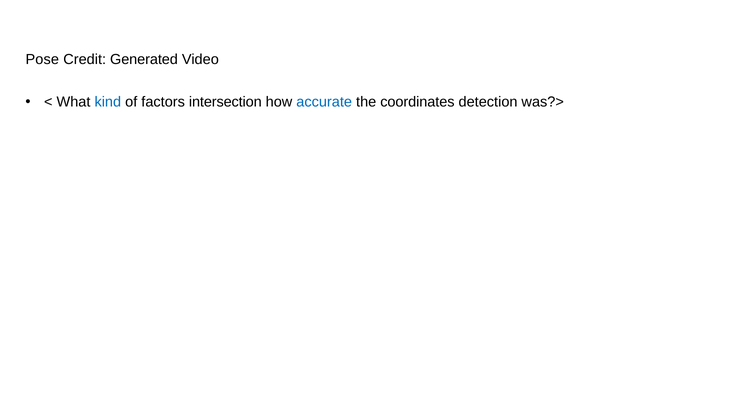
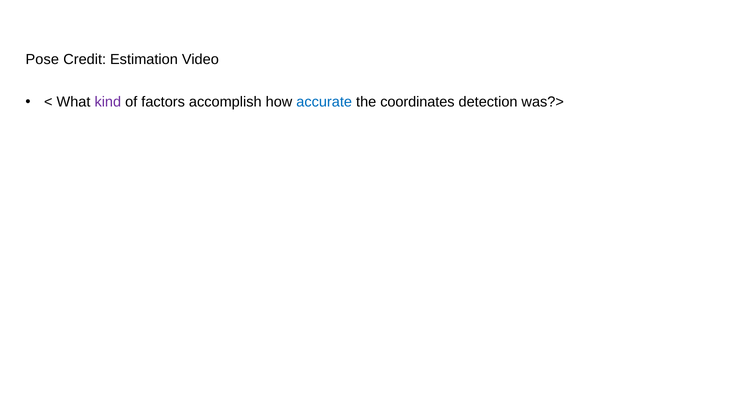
Generated: Generated -> Estimation
kind colour: blue -> purple
intersection: intersection -> accomplish
